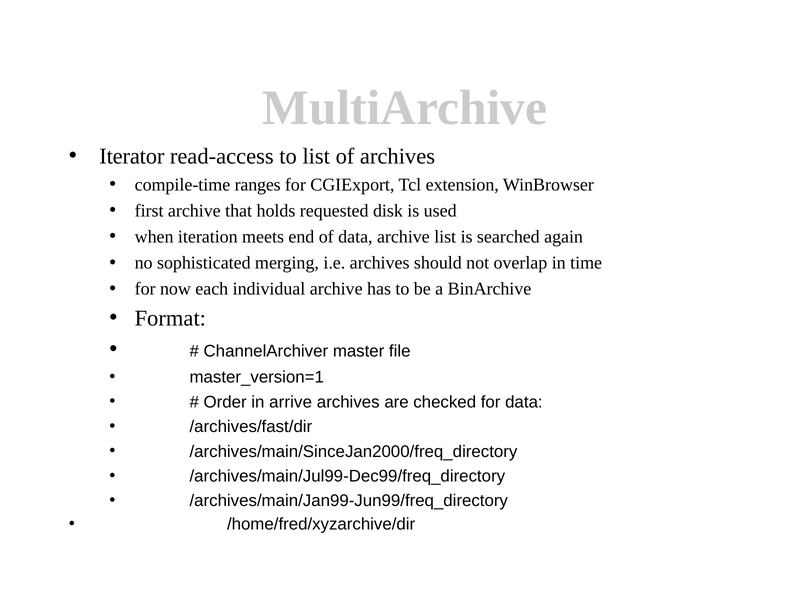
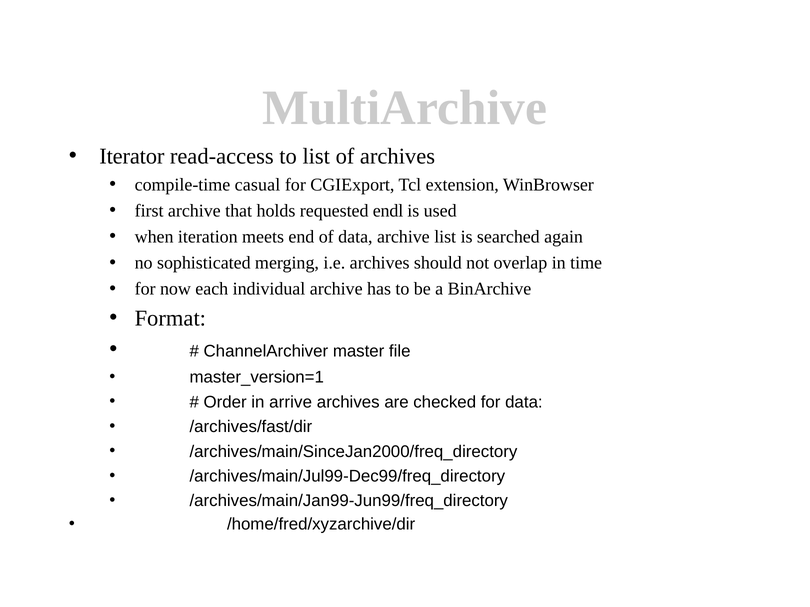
ranges: ranges -> casual
disk: disk -> endl
